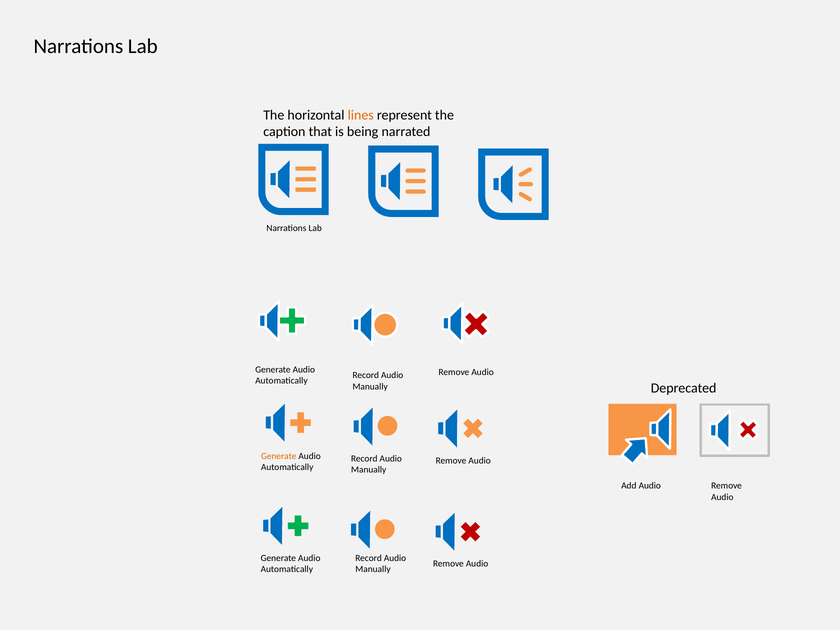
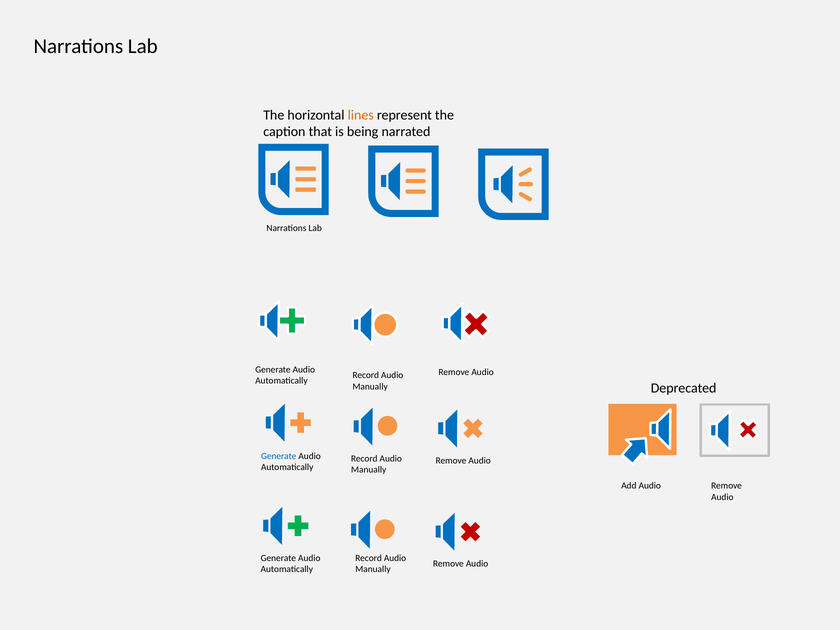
Generate at (279, 456) colour: orange -> blue
